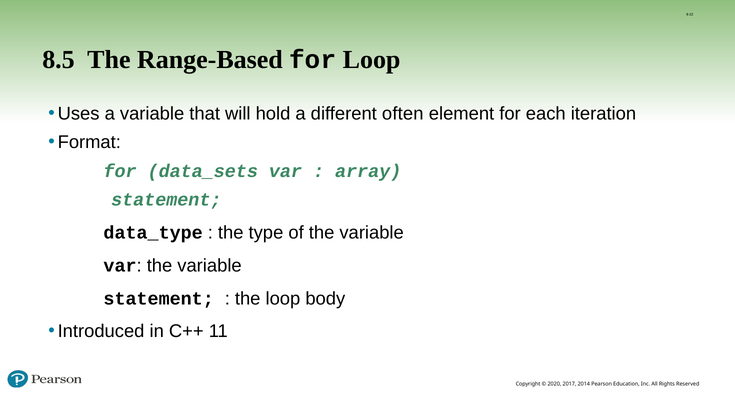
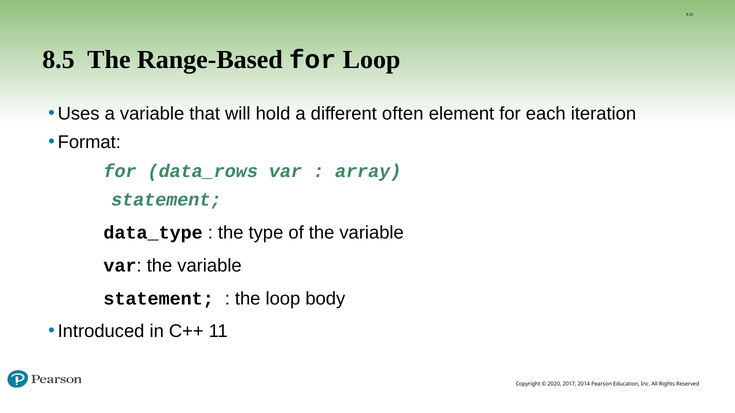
data_sets: data_sets -> data_rows
